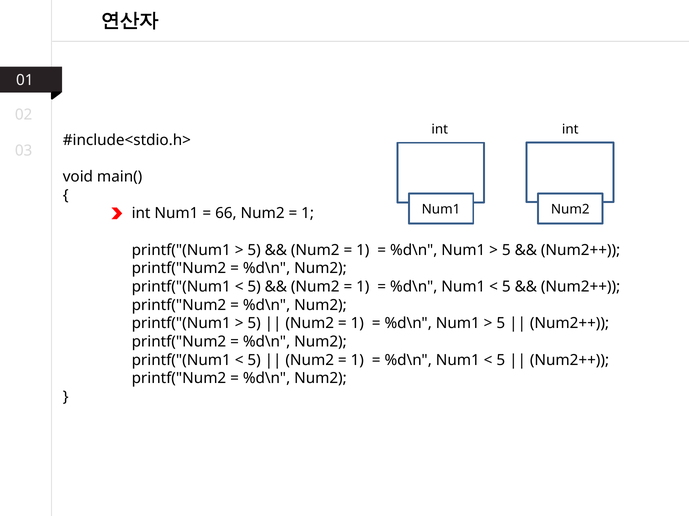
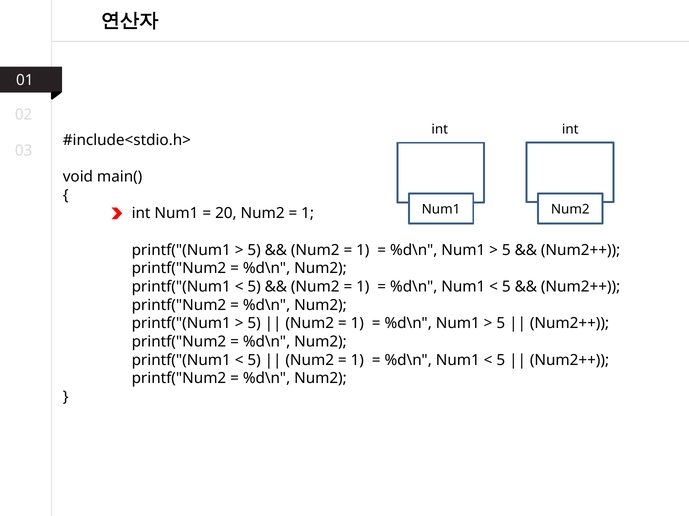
66: 66 -> 20
